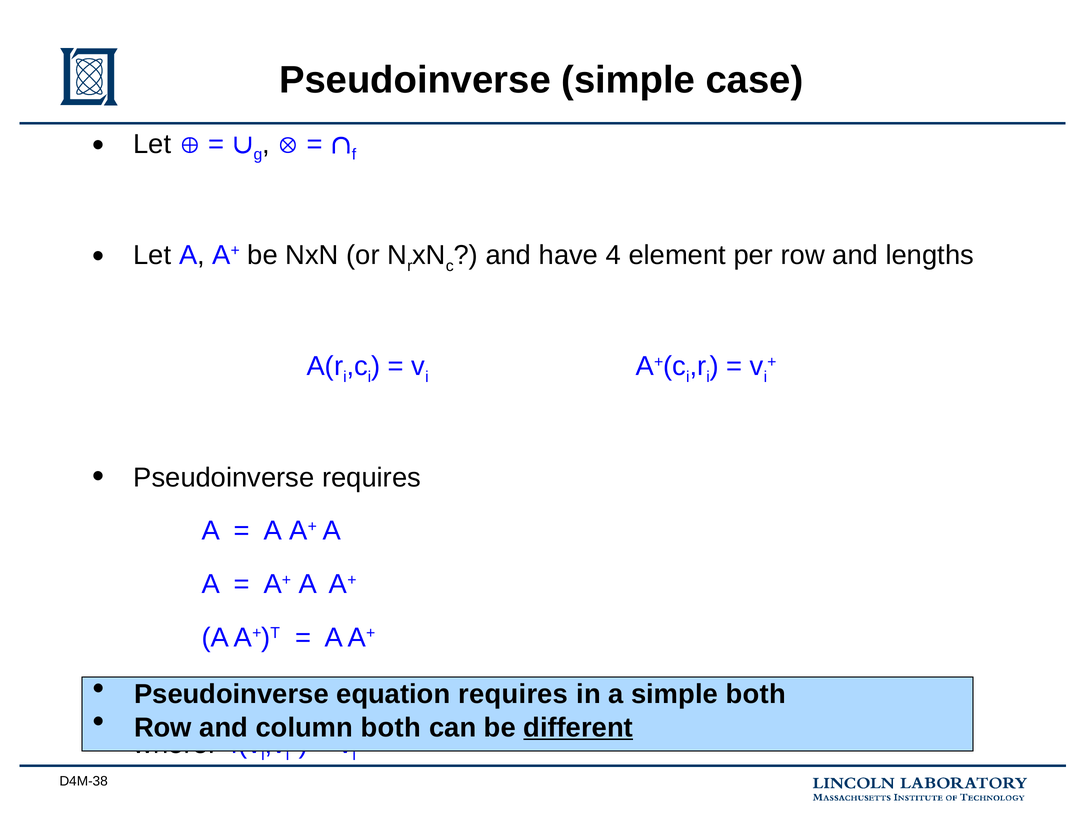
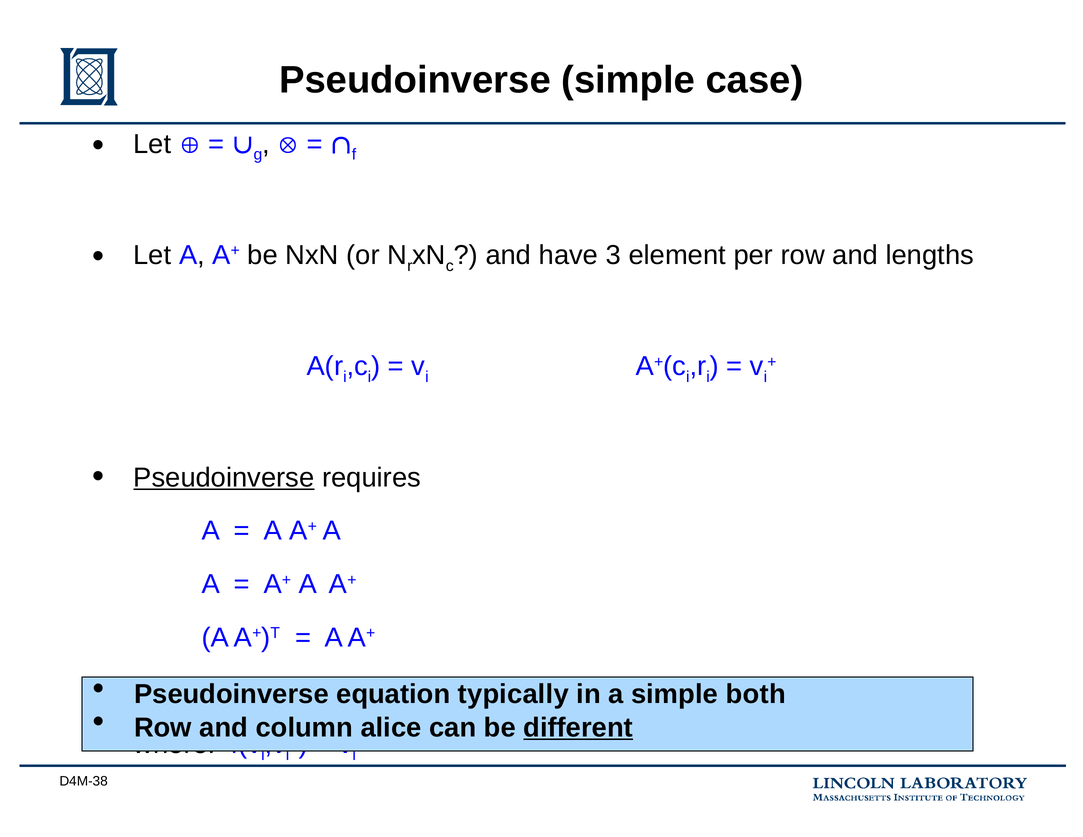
4: 4 -> 3
Pseudoinverse at (224, 477) underline: none -> present
requires at (513, 694): requires -> typically
both at (391, 727): both -> alice
